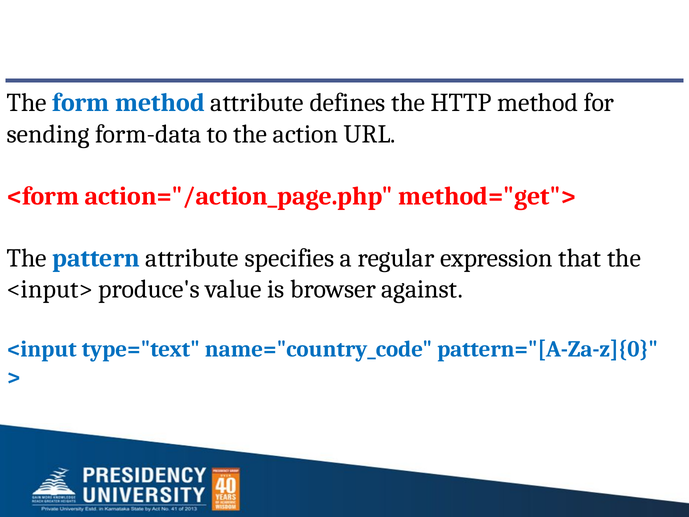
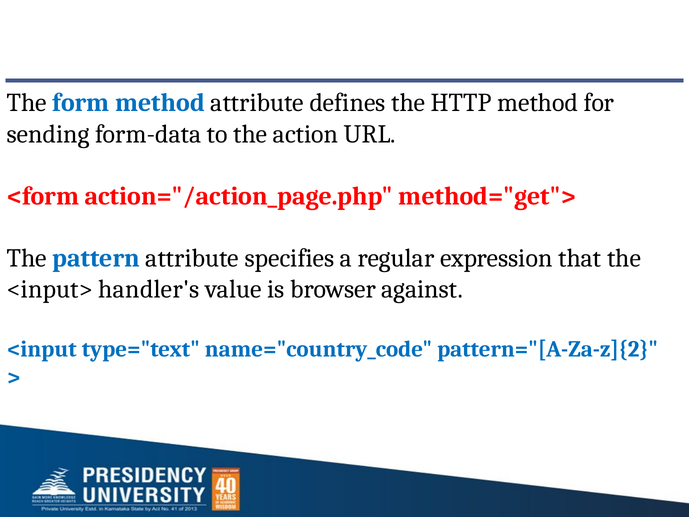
produce's: produce's -> handler's
pattern="[A-Za-z]{0: pattern="[A-Za-z]{0 -> pattern="[A-Za-z]{2
